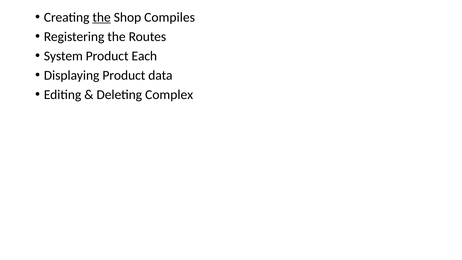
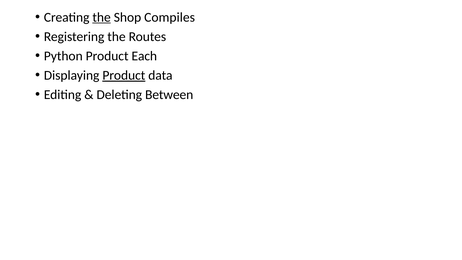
System: System -> Python
Product at (124, 75) underline: none -> present
Complex: Complex -> Between
